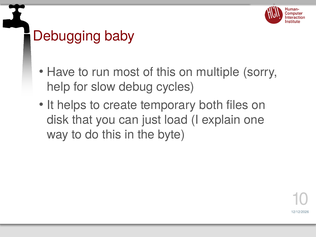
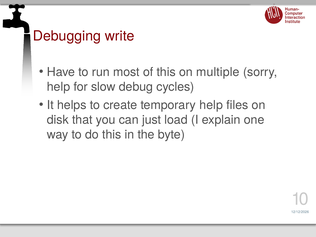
baby: baby -> write
temporary both: both -> help
